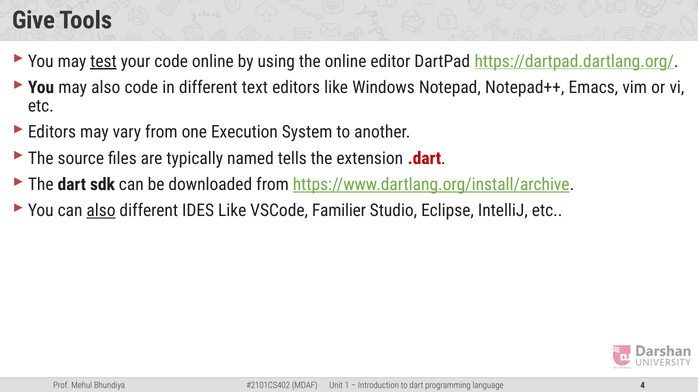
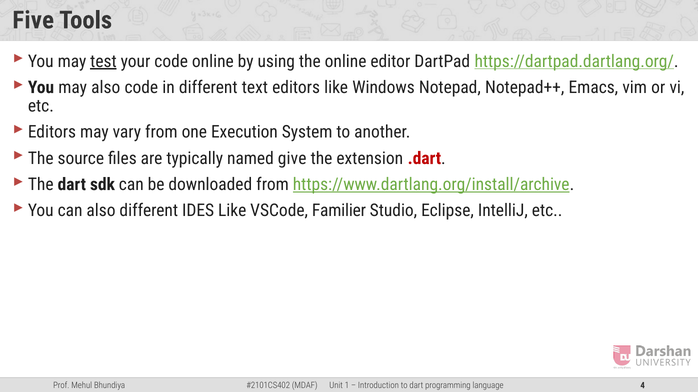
Give: Give -> Five
tells: tells -> give
also at (101, 211) underline: present -> none
